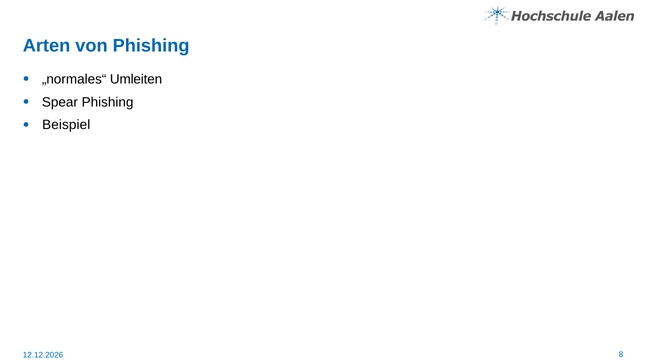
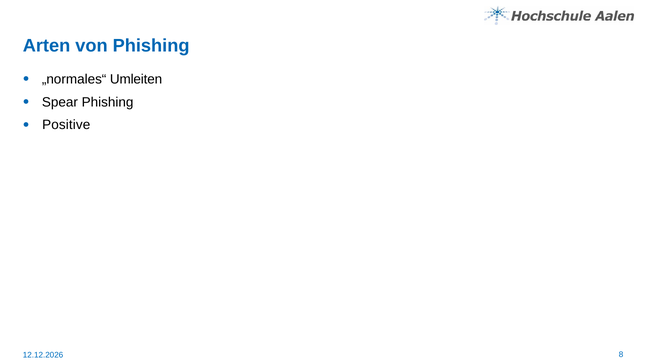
Beispiel: Beispiel -> Positive
